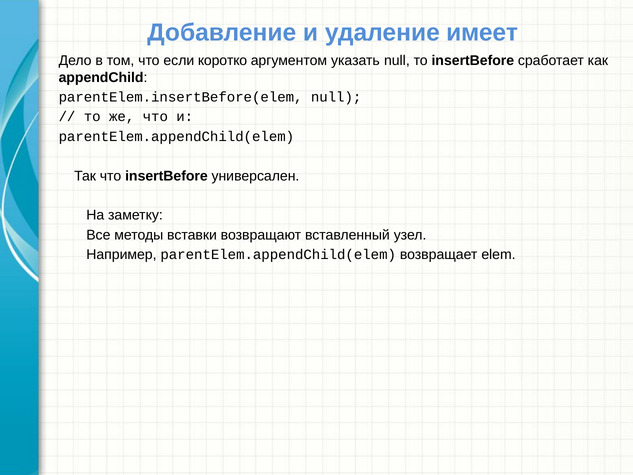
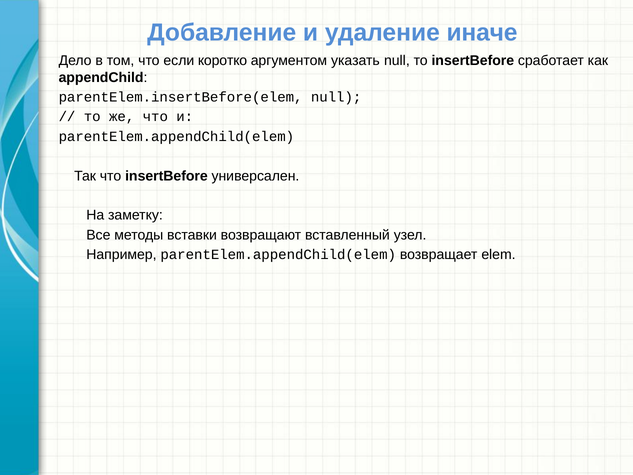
имеет: имеет -> иначе
